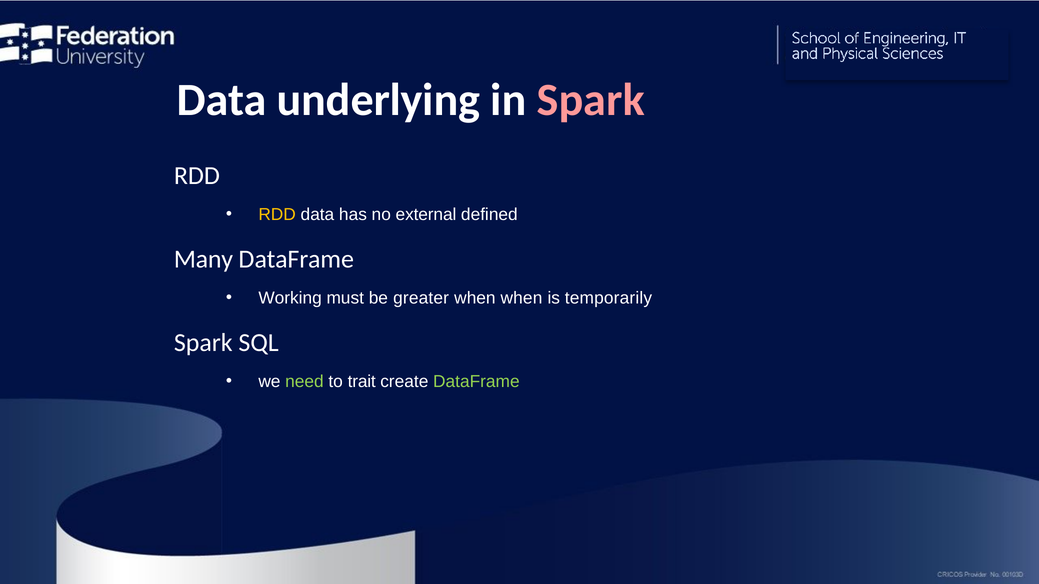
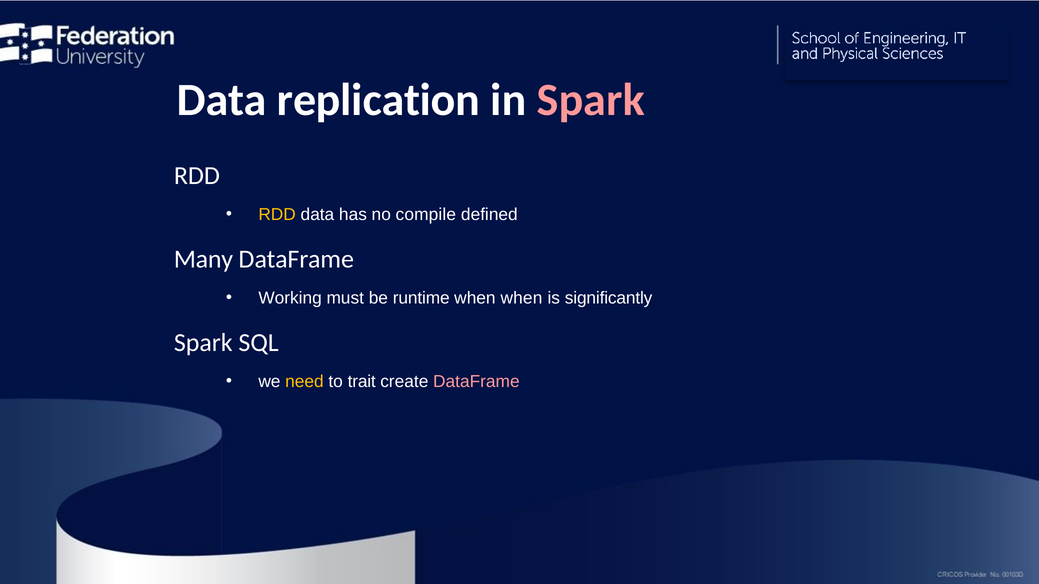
underlying: underlying -> replication
external: external -> compile
greater: greater -> runtime
temporarily: temporarily -> significantly
need colour: light green -> yellow
DataFrame at (476, 382) colour: light green -> pink
